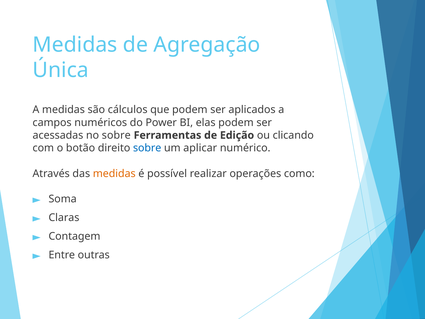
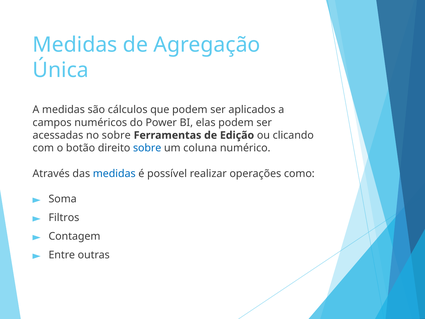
aplicar: aplicar -> coluna
medidas at (114, 173) colour: orange -> blue
Claras: Claras -> Filtros
